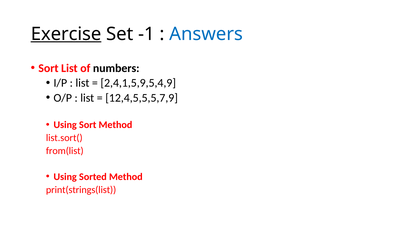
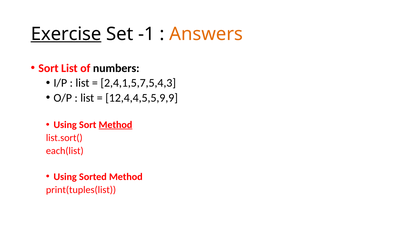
Answers colour: blue -> orange
2,4,1,5,9,5,4,9: 2,4,1,5,9,5,4,9 -> 2,4,1,5,7,5,4,3
12,4,5,5,5,7,9: 12,4,5,5,5,7,9 -> 12,4,4,5,5,9,9
Method at (115, 125) underline: none -> present
from(list: from(list -> each(list
print(strings(list: print(strings(list -> print(tuples(list
